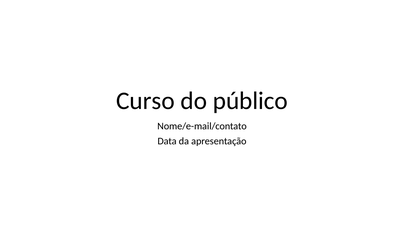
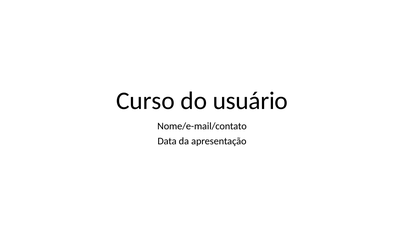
público: público -> usuário
